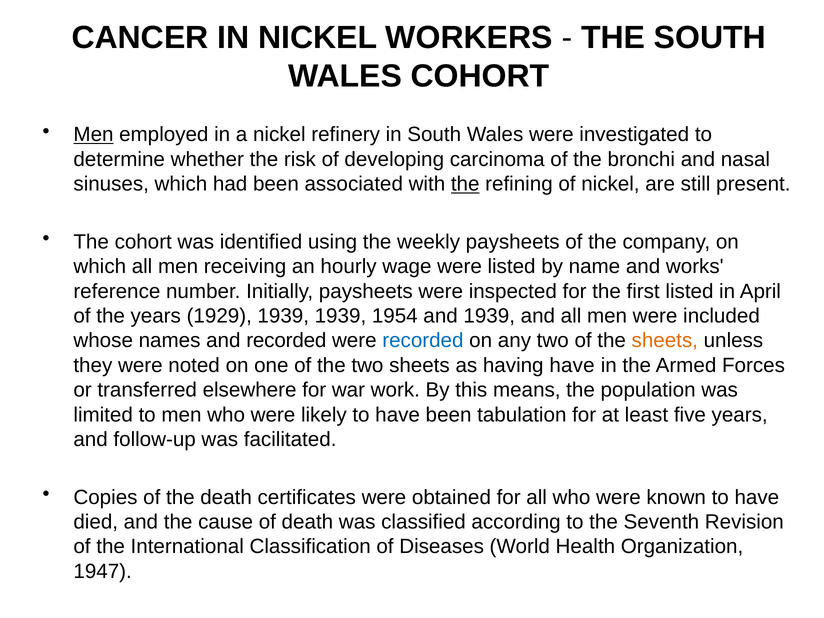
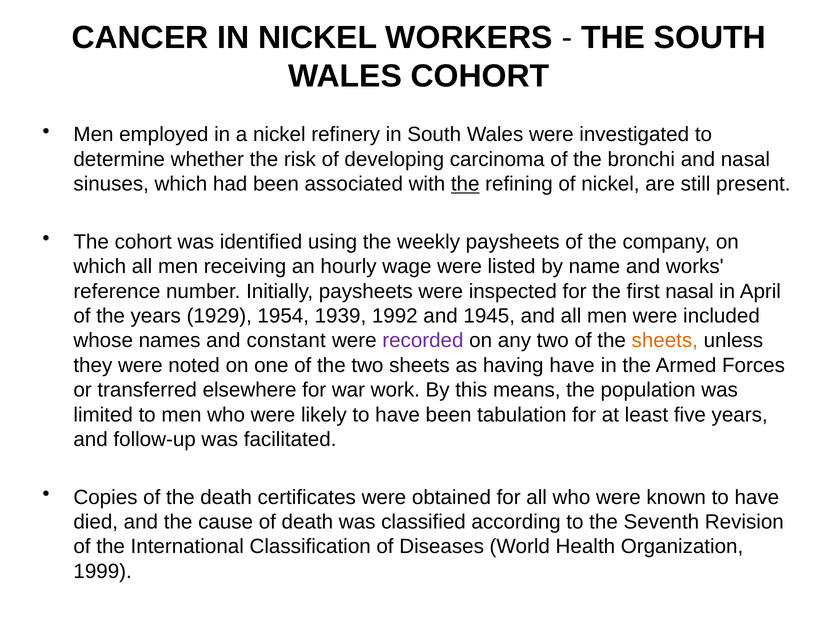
Men at (93, 135) underline: present -> none
first listed: listed -> nasal
1929 1939: 1939 -> 1954
1954: 1954 -> 1992
and 1939: 1939 -> 1945
and recorded: recorded -> constant
recorded at (423, 341) colour: blue -> purple
1947: 1947 -> 1999
